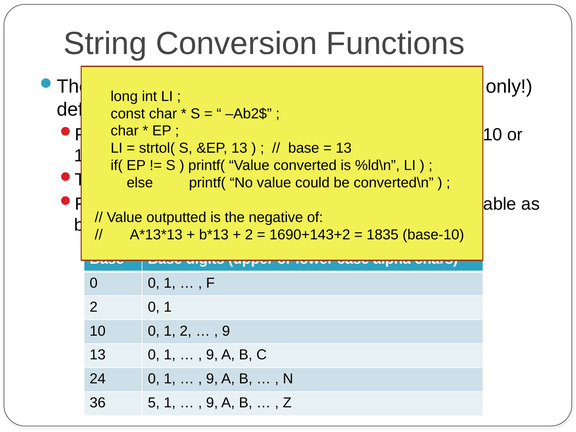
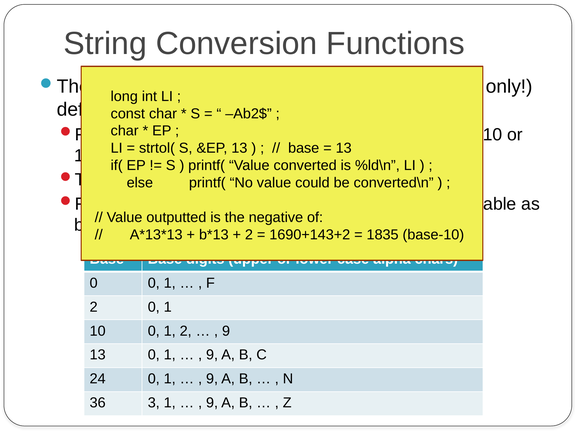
5: 5 -> 3
